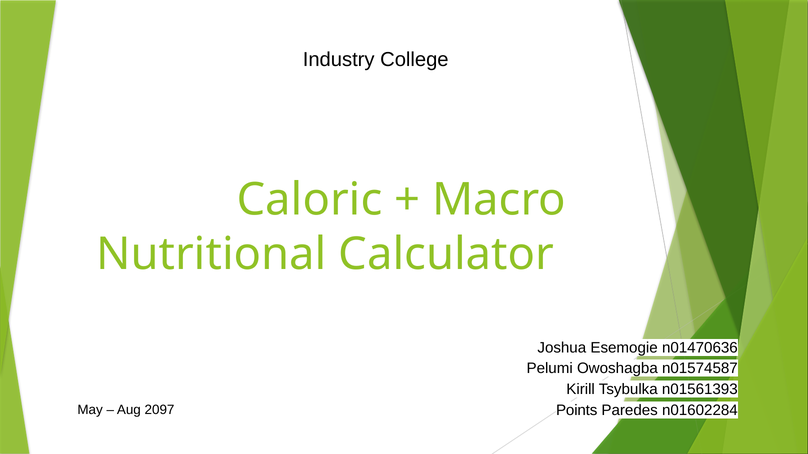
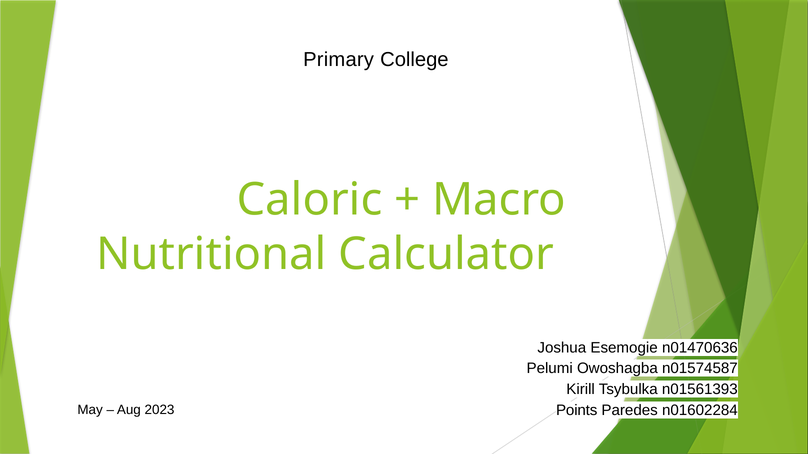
Industry: Industry -> Primary
2097: 2097 -> 2023
